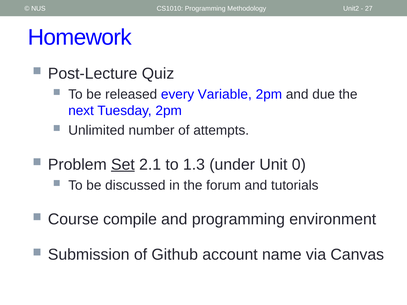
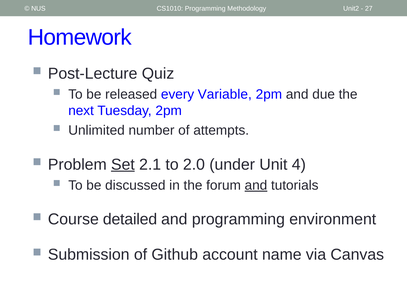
1.3: 1.3 -> 2.0
0: 0 -> 4
and at (256, 185) underline: none -> present
compile: compile -> detailed
